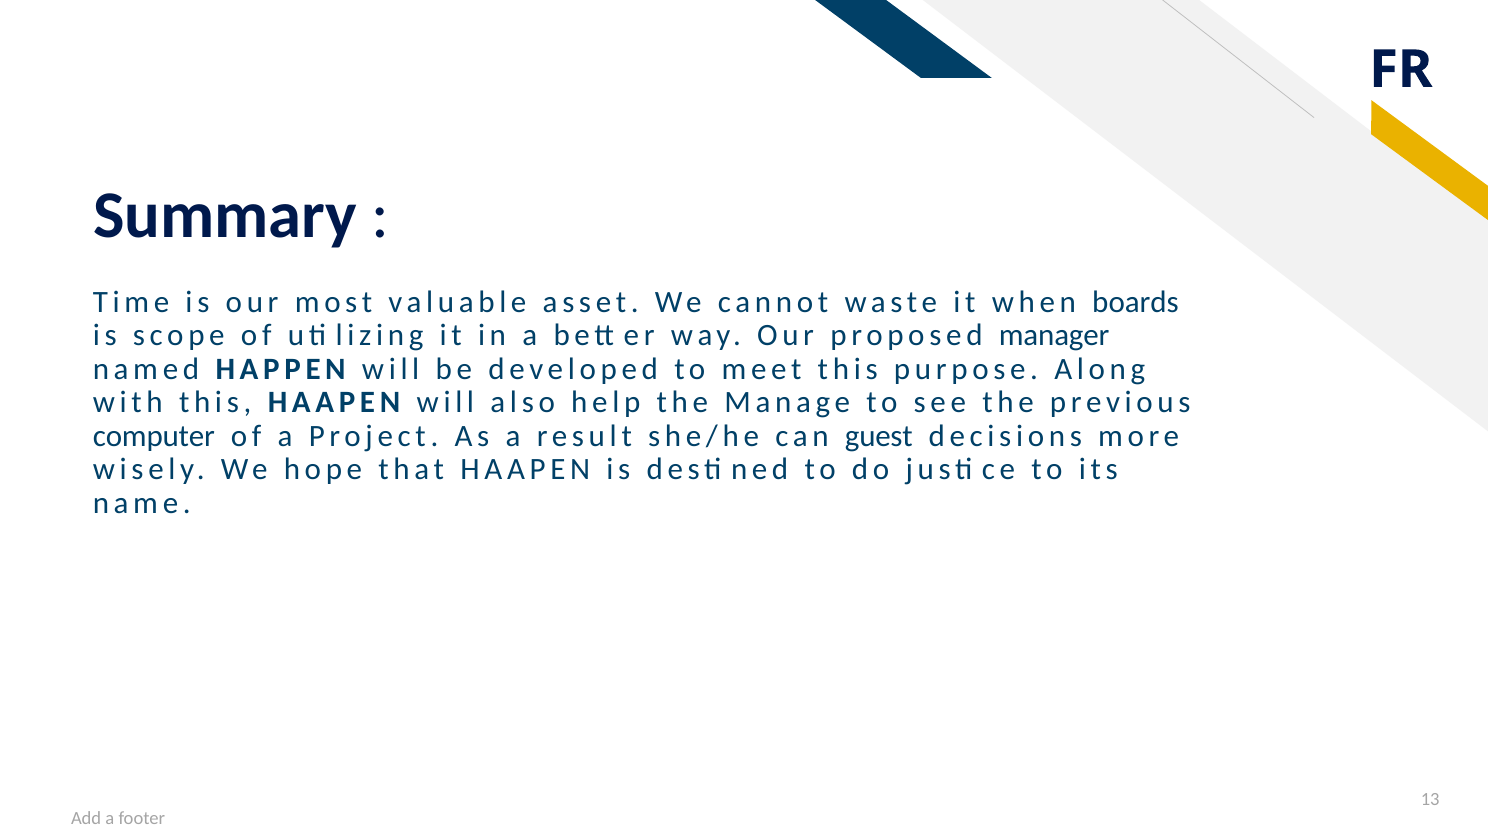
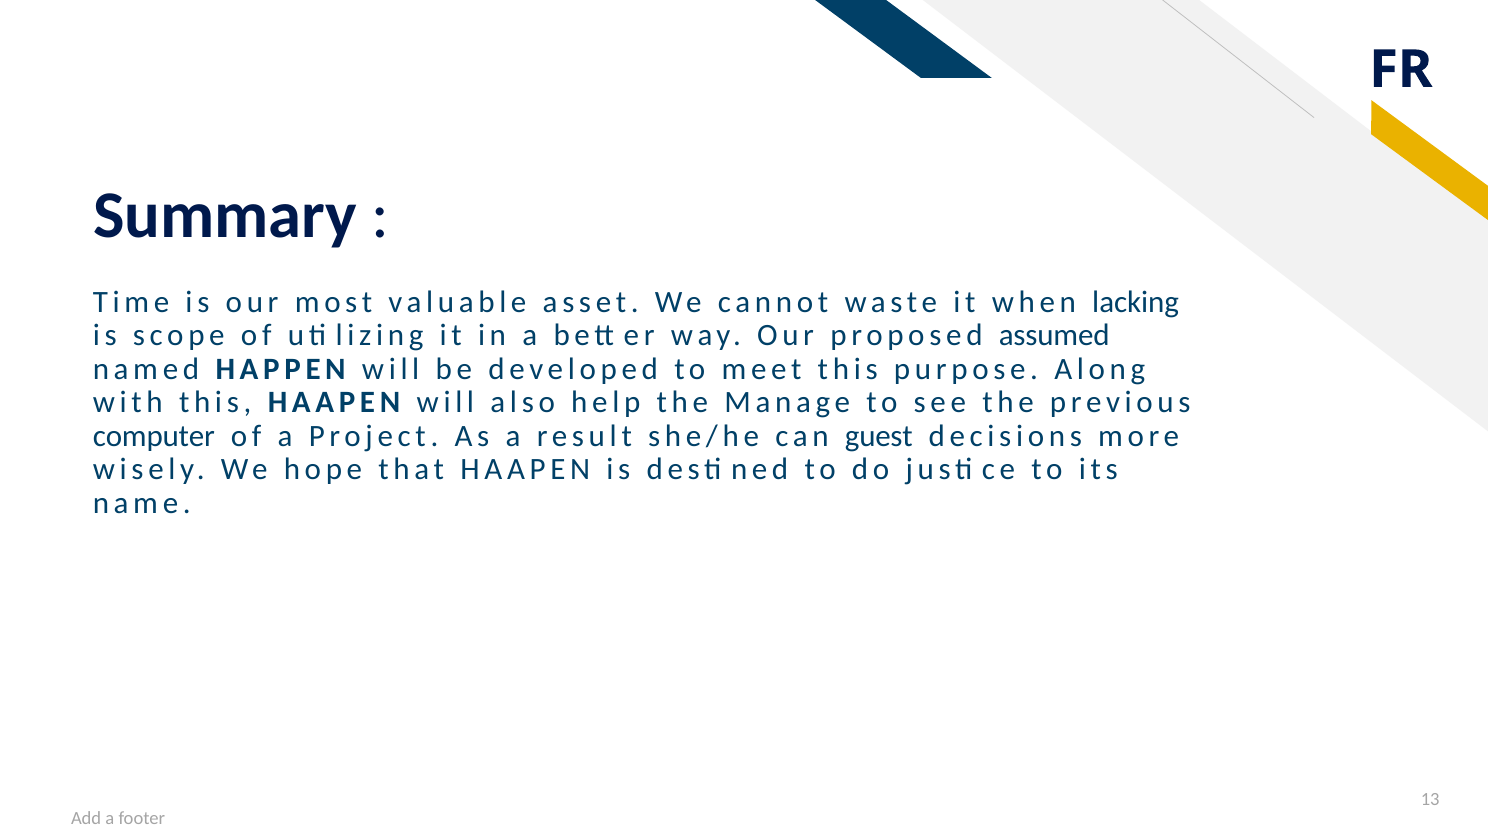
boards: boards -> lacking
manager: manager -> assumed
